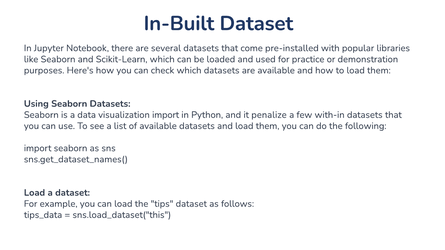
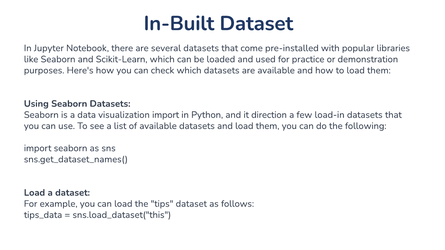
penalize: penalize -> direction
with-in: with-in -> load-in
